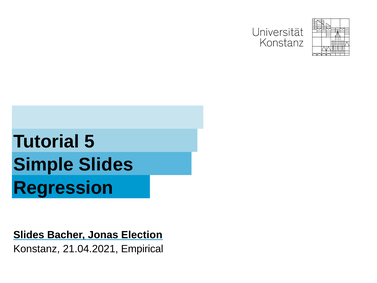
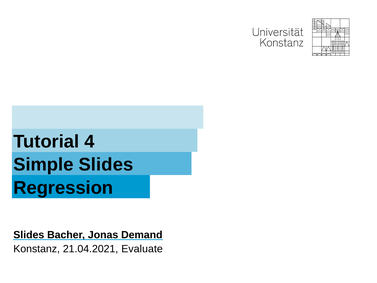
5: 5 -> 4
Election: Election -> Demand
Empirical: Empirical -> Evaluate
